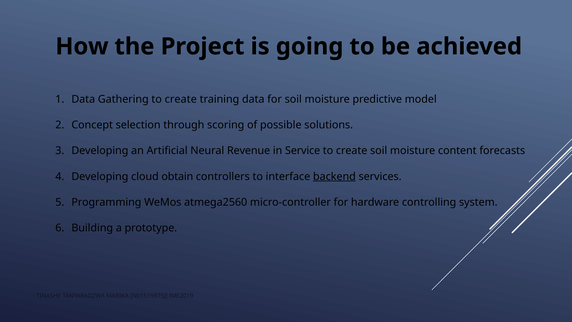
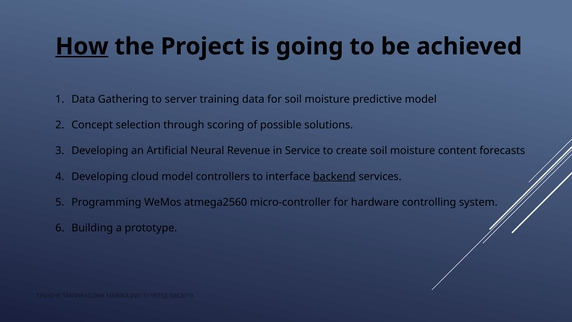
How underline: none -> present
Gathering to create: create -> server
cloud obtain: obtain -> model
